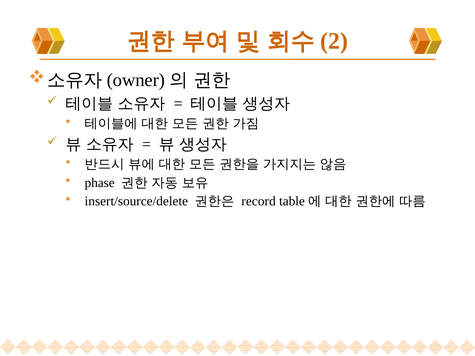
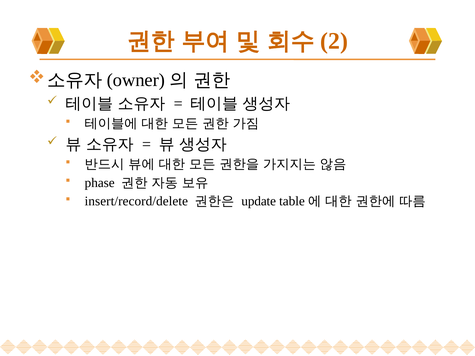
insert/source/delete: insert/source/delete -> insert/record/delete
record: record -> update
